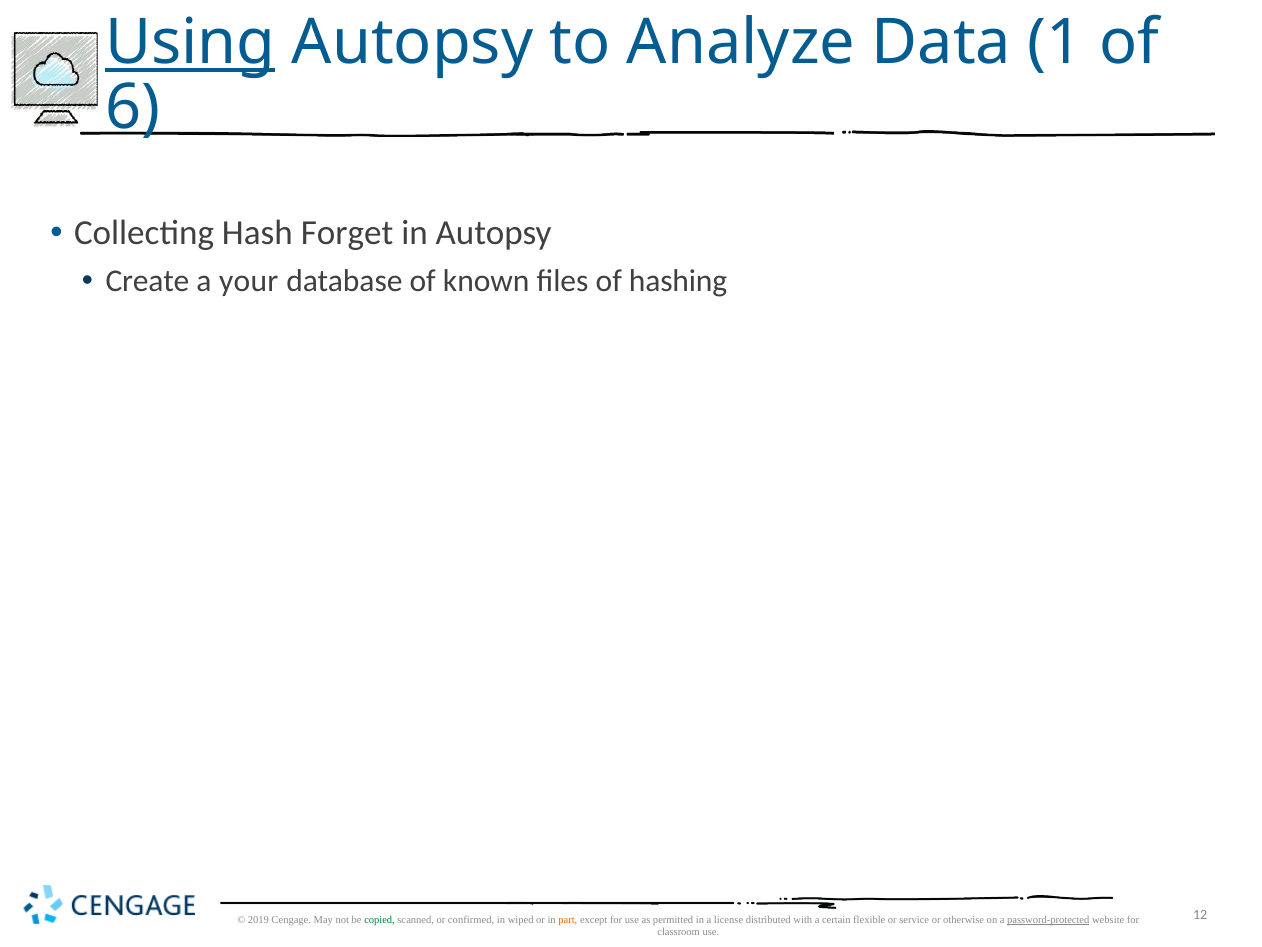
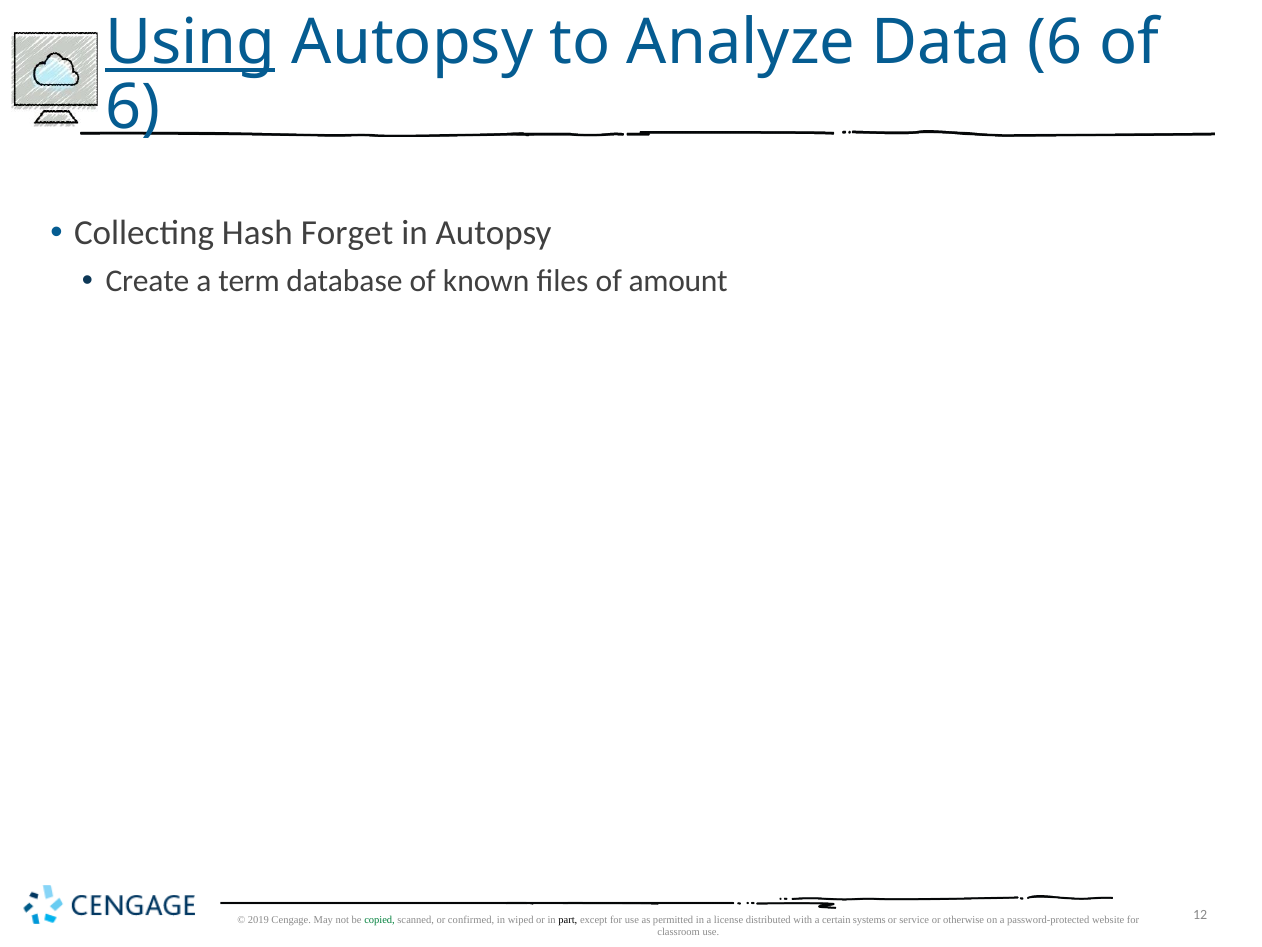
Data 1: 1 -> 6
your: your -> term
hashing: hashing -> amount
part colour: orange -> black
flexible: flexible -> systems
password-protected underline: present -> none
